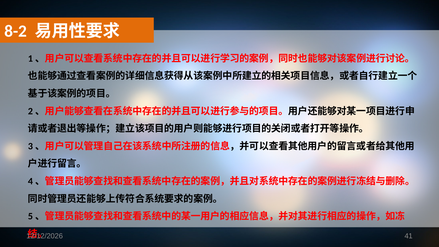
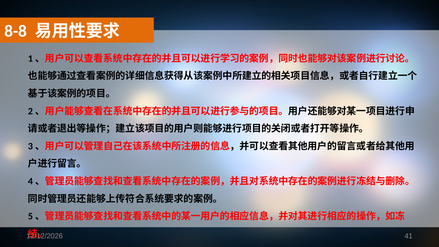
8-2: 8-2 -> 8-8
